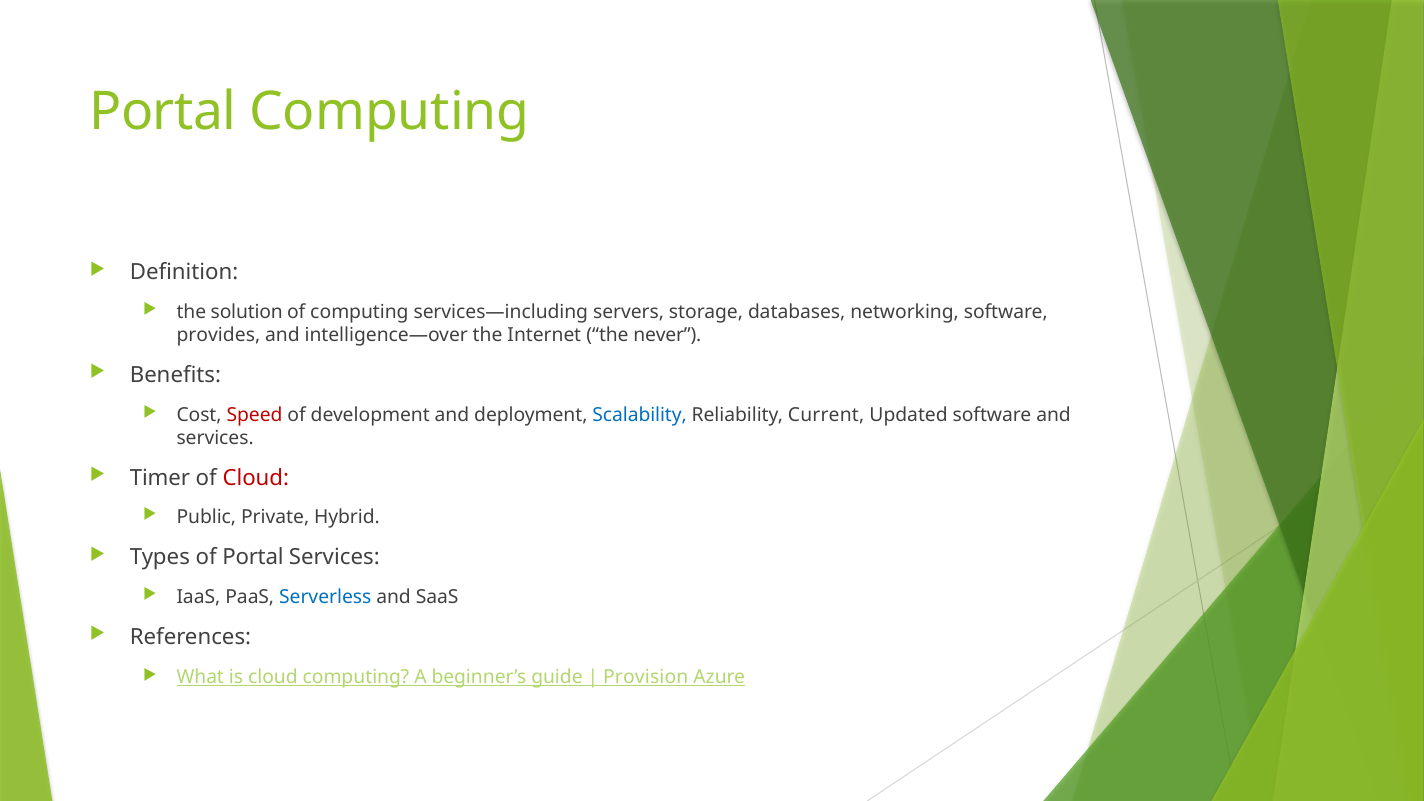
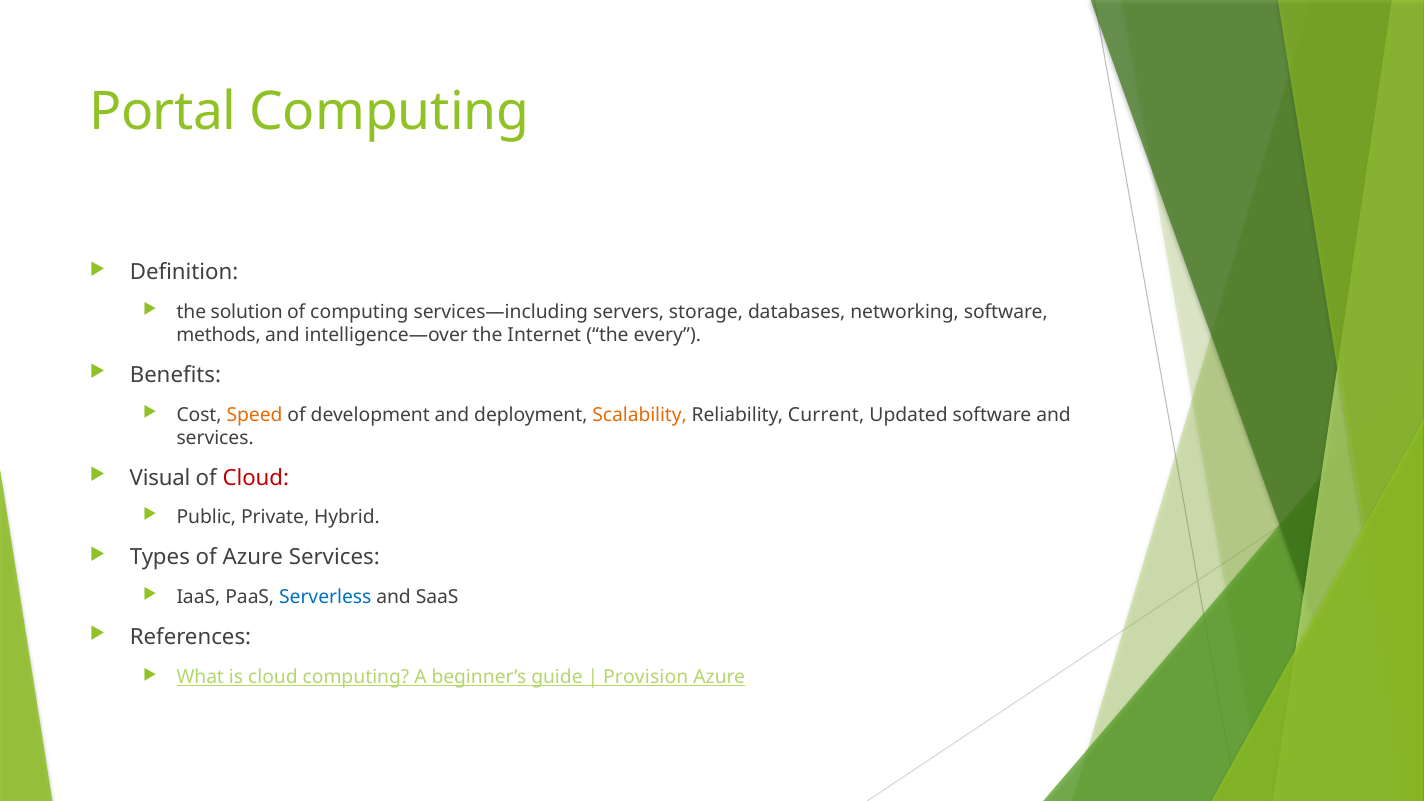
provides: provides -> methods
never: never -> every
Speed colour: red -> orange
Scalability colour: blue -> orange
Timer: Timer -> Visual
of Portal: Portal -> Azure
